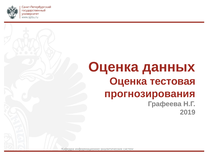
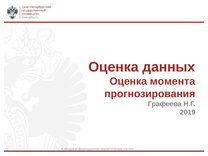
тестовая: тестовая -> момента
